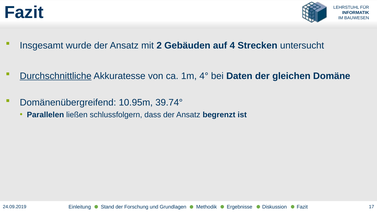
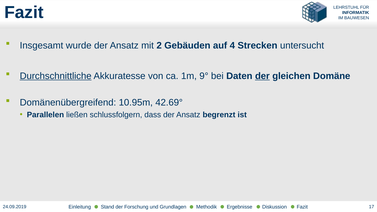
4°: 4° -> 9°
der at (262, 76) underline: none -> present
39.74°: 39.74° -> 42.69°
